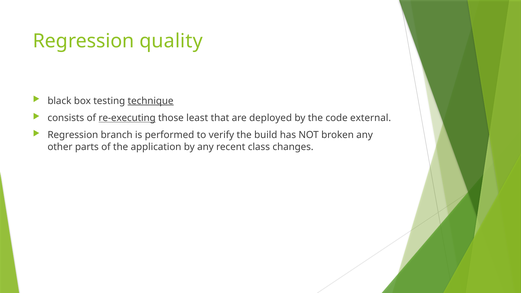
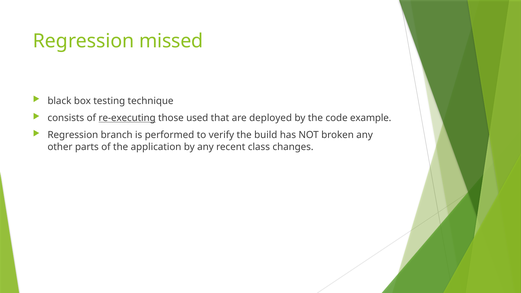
quality: quality -> missed
technique underline: present -> none
least: least -> used
external: external -> example
